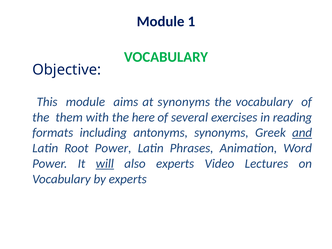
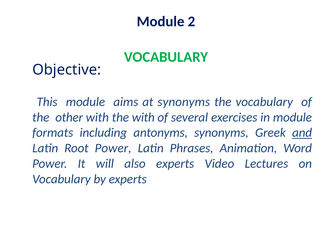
1: 1 -> 2
them: them -> other
the here: here -> with
in reading: reading -> module
will underline: present -> none
